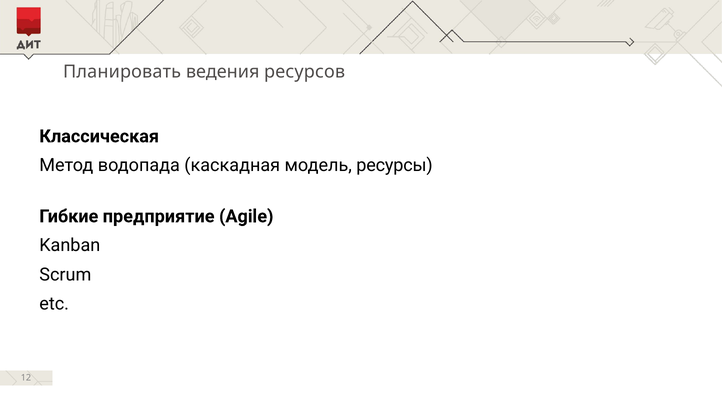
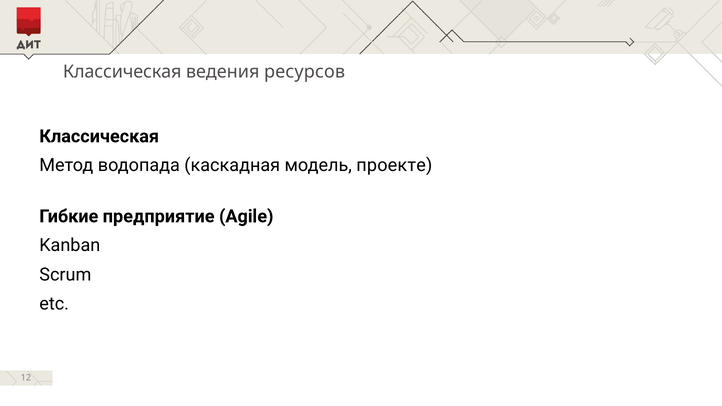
Планировать at (122, 72): Планировать -> Классическая
ресурсы: ресурсы -> проекте
